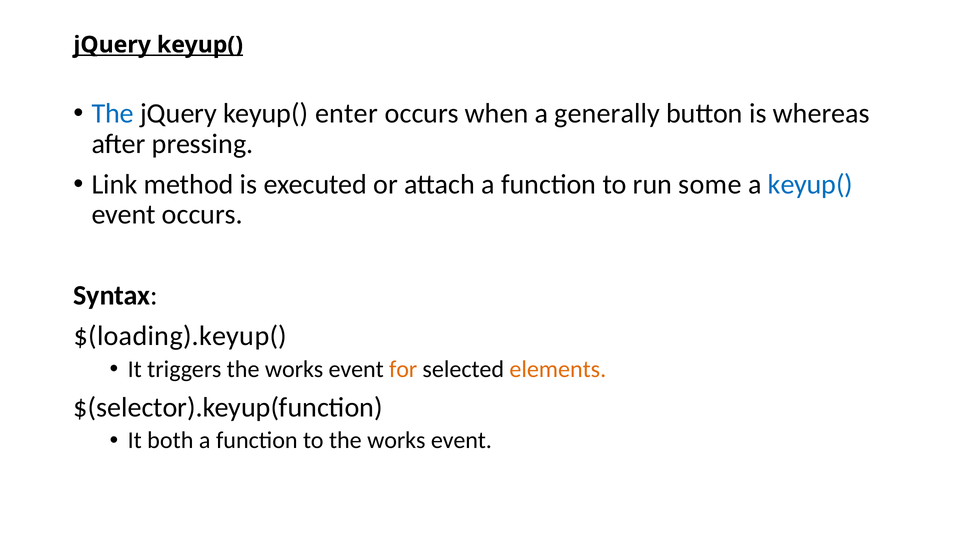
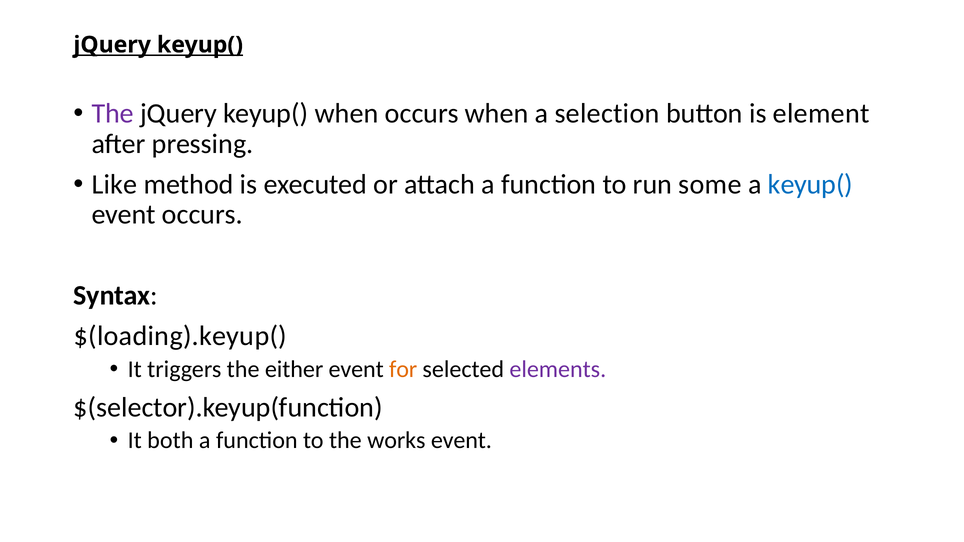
The at (113, 114) colour: blue -> purple
keyup( enter: enter -> when
generally: generally -> selection
whereas: whereas -> element
Link: Link -> Like
triggers the works: works -> either
elements colour: orange -> purple
